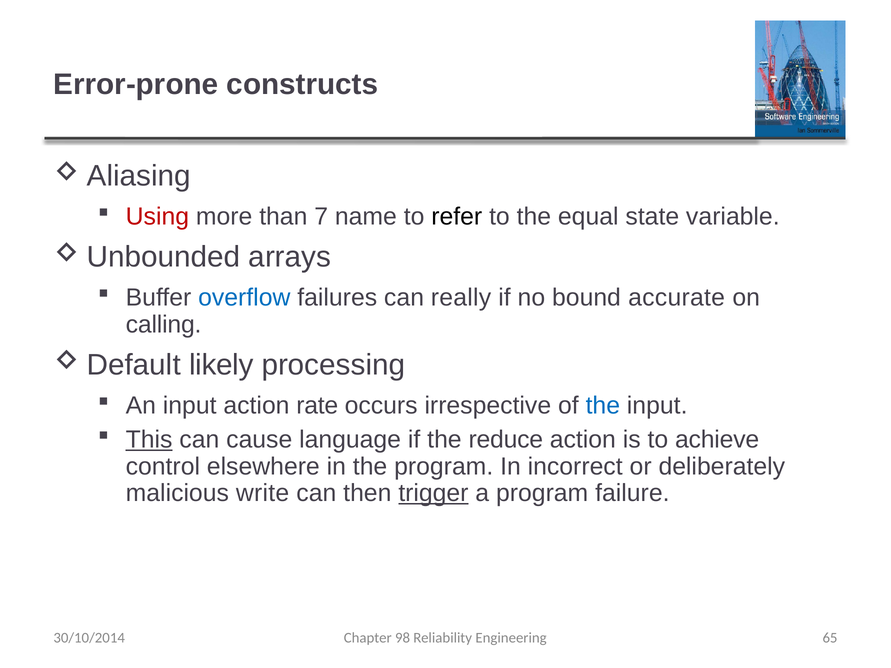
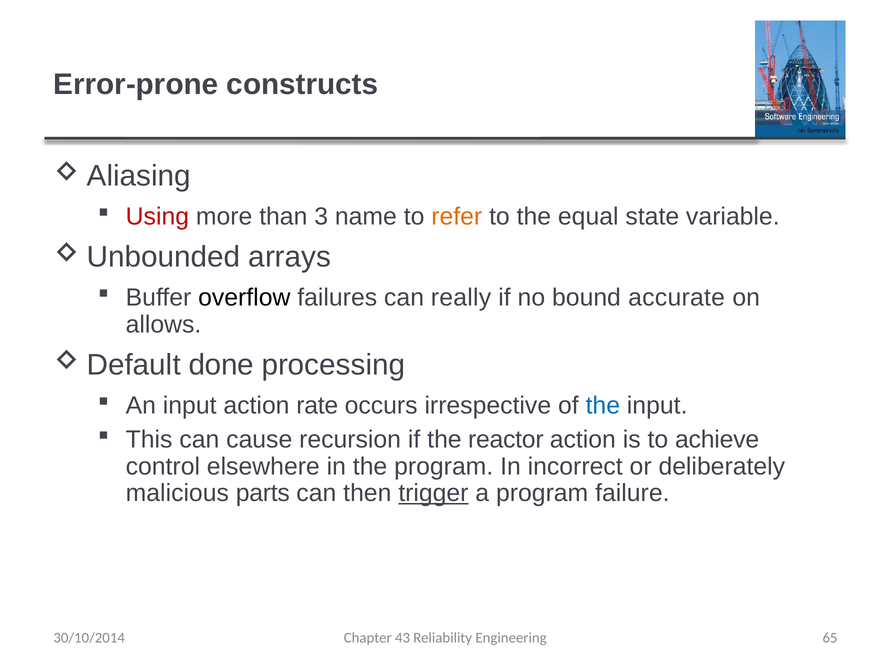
7: 7 -> 3
refer colour: black -> orange
overflow colour: blue -> black
calling: calling -> allows
likely: likely -> done
This underline: present -> none
language: language -> recursion
reduce: reduce -> reactor
write: write -> parts
98: 98 -> 43
